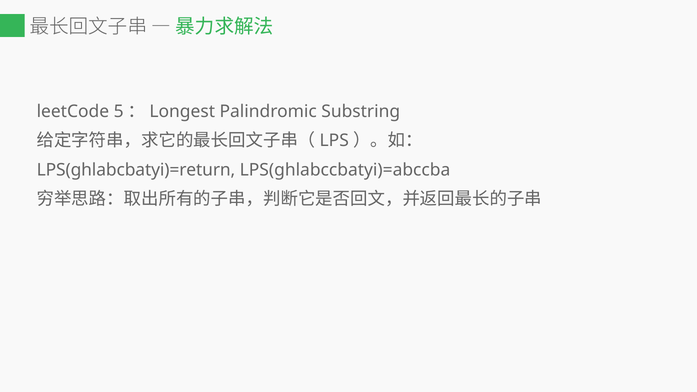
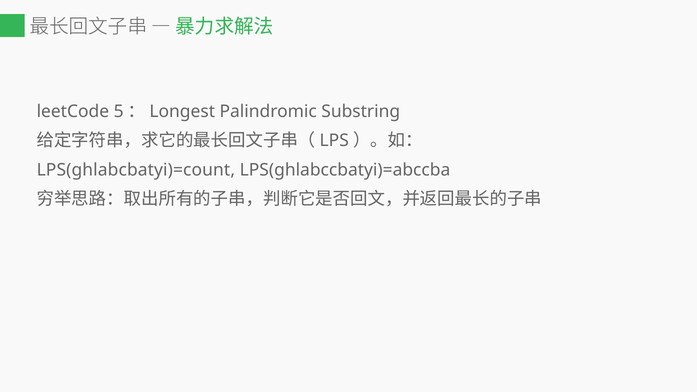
LPS(ghlabcbatyi)=return: LPS(ghlabcbatyi)=return -> LPS(ghlabcbatyi)=count
